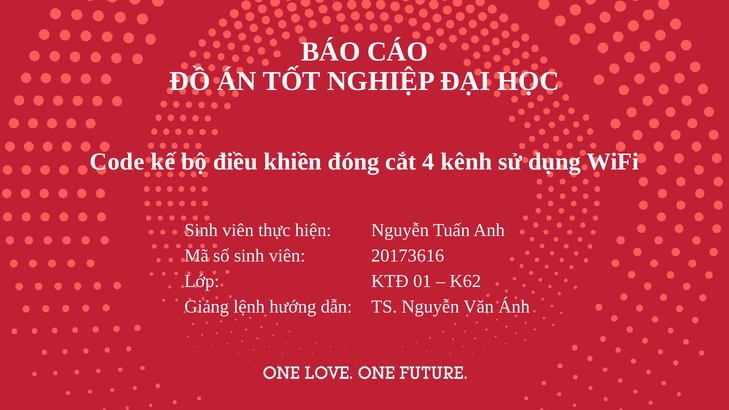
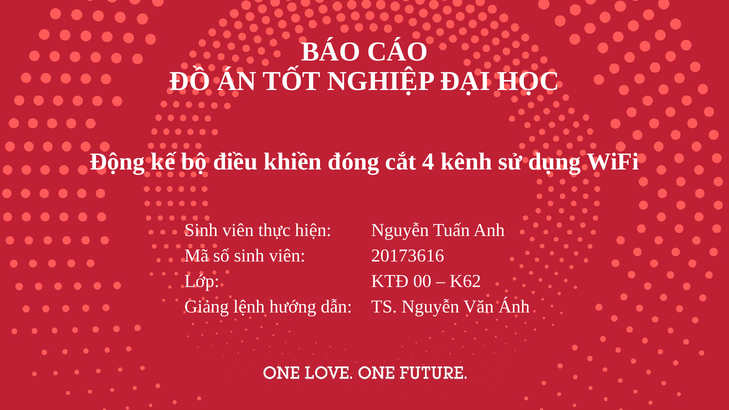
Code: Code -> Động
01: 01 -> 00
